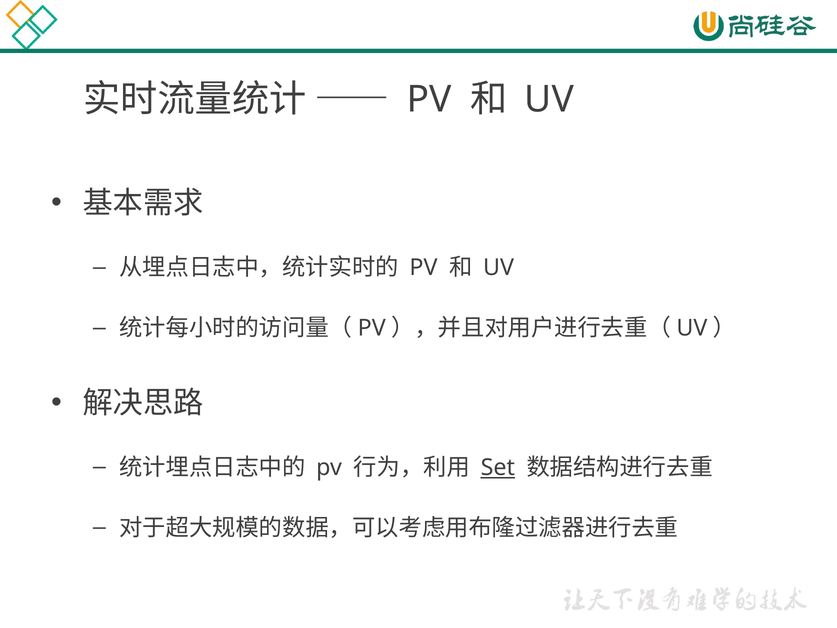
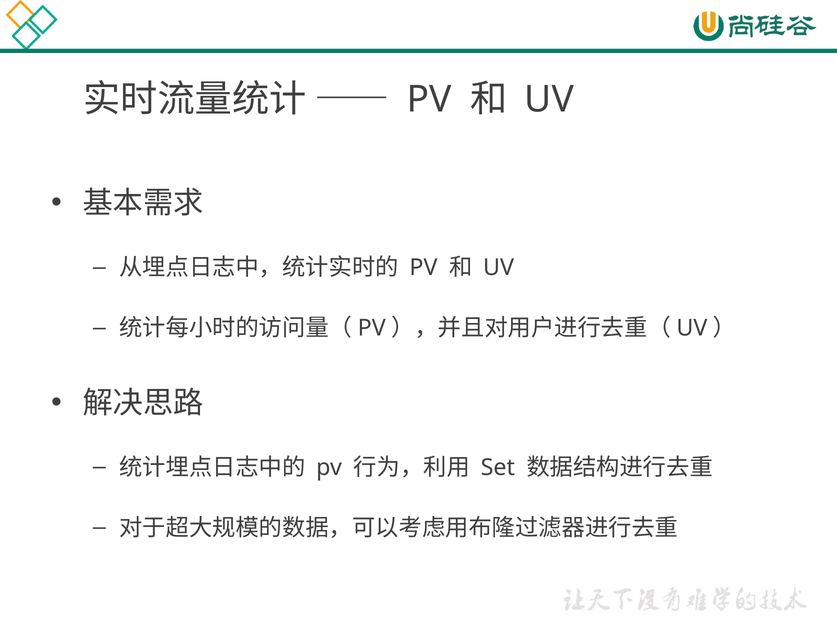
Set underline: present -> none
